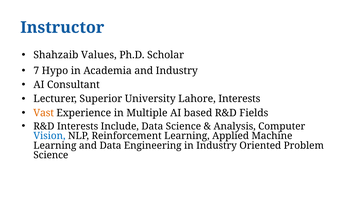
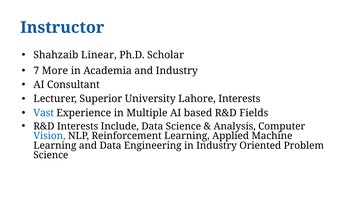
Values: Values -> Linear
Hypo: Hypo -> More
Vast colour: orange -> blue
